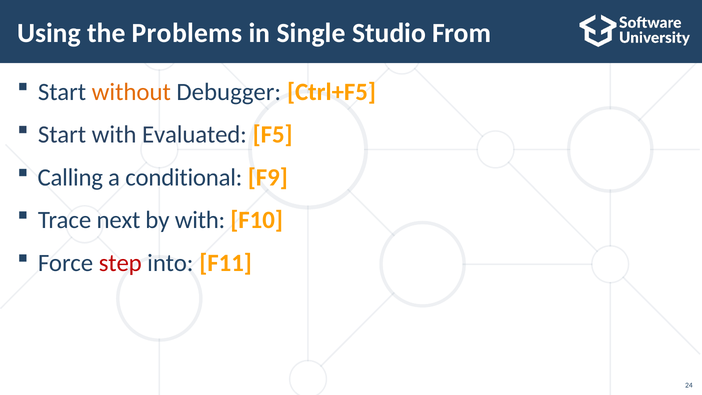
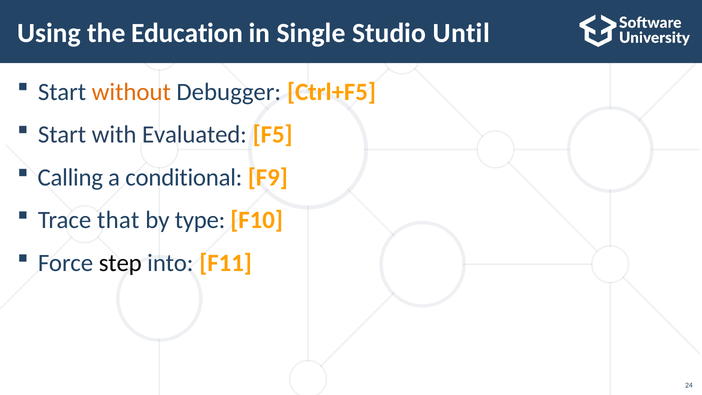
Problems: Problems -> Education
From: From -> Until
next: next -> that
by with: with -> type
step colour: red -> black
